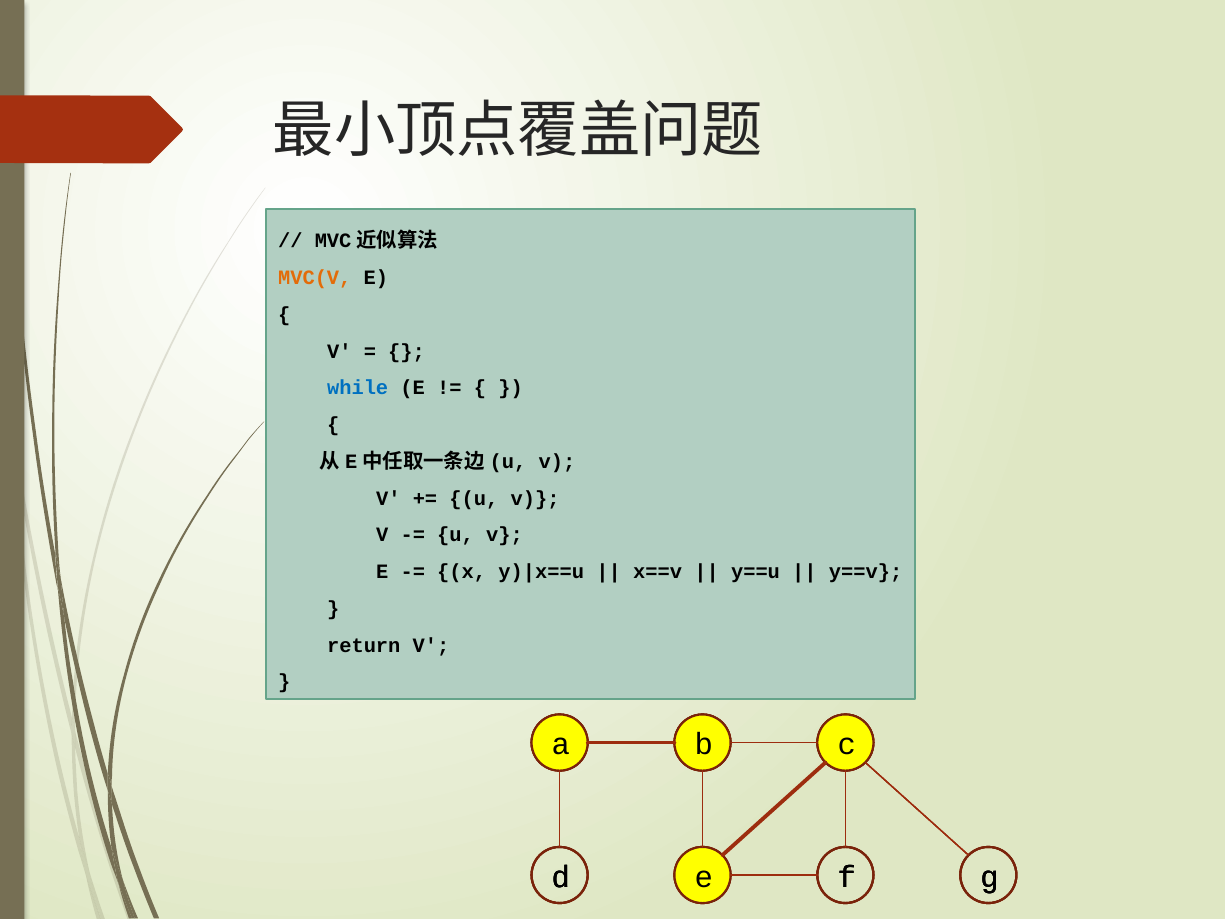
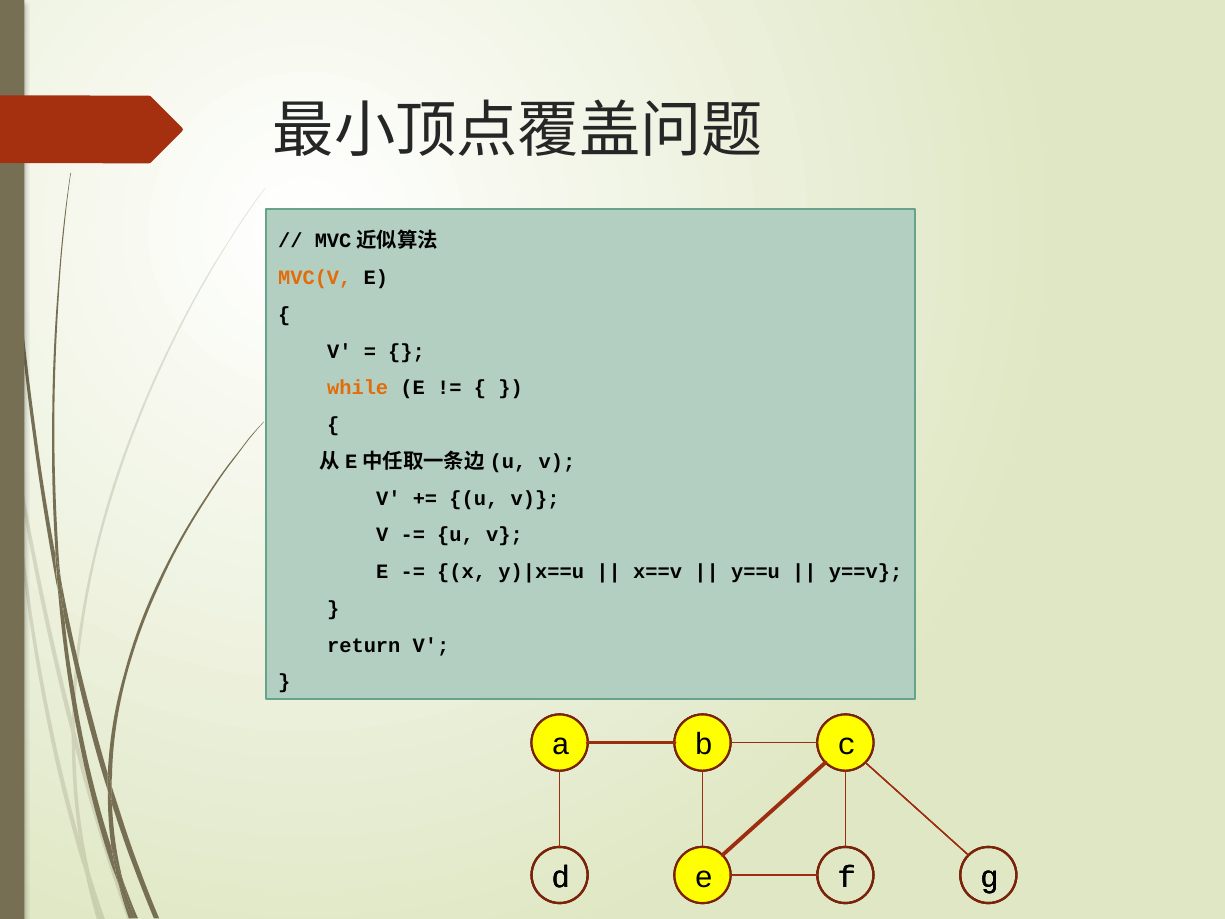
while colour: blue -> orange
